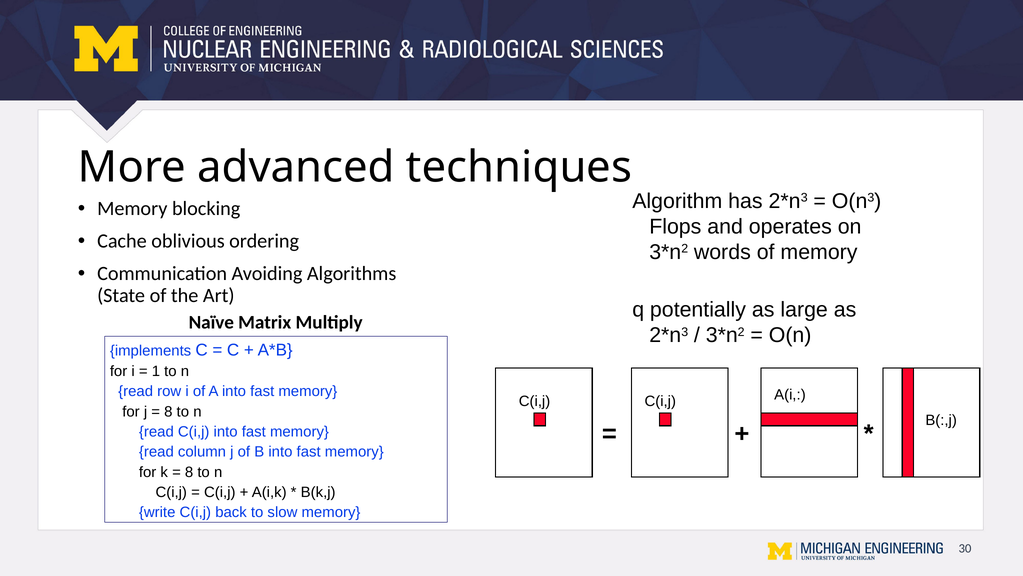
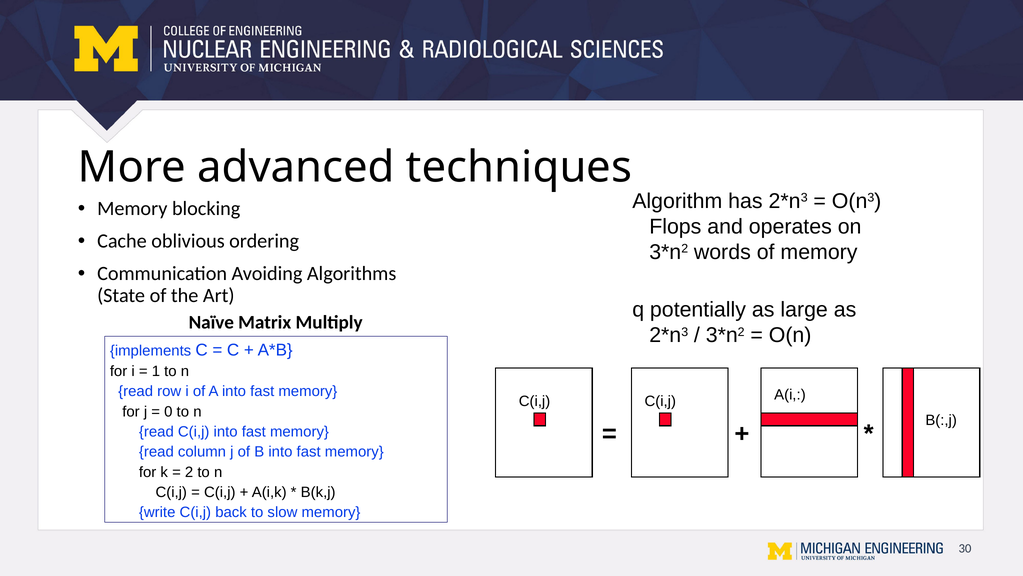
8 at (168, 411): 8 -> 0
8 at (189, 472): 8 -> 2
